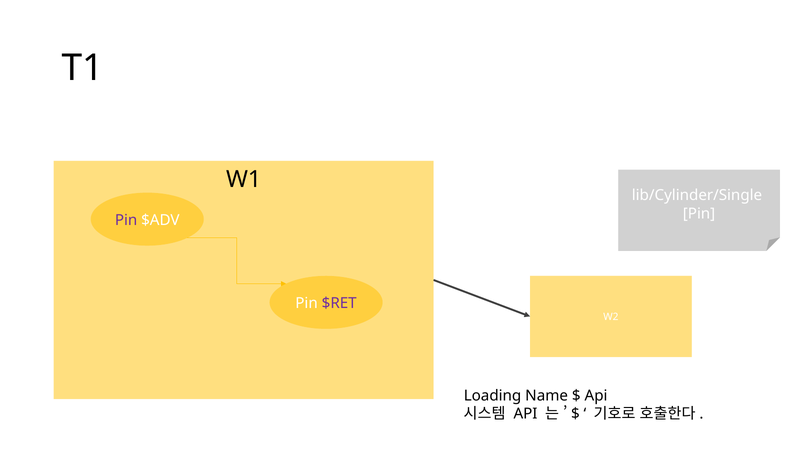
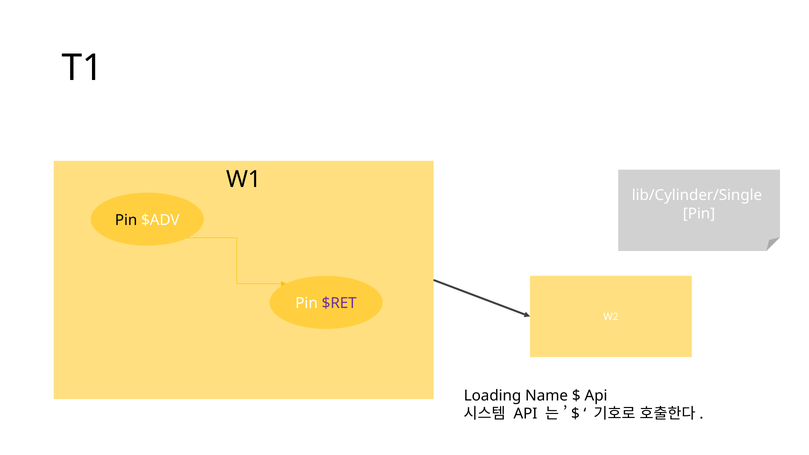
Pin at (126, 220) colour: purple -> black
